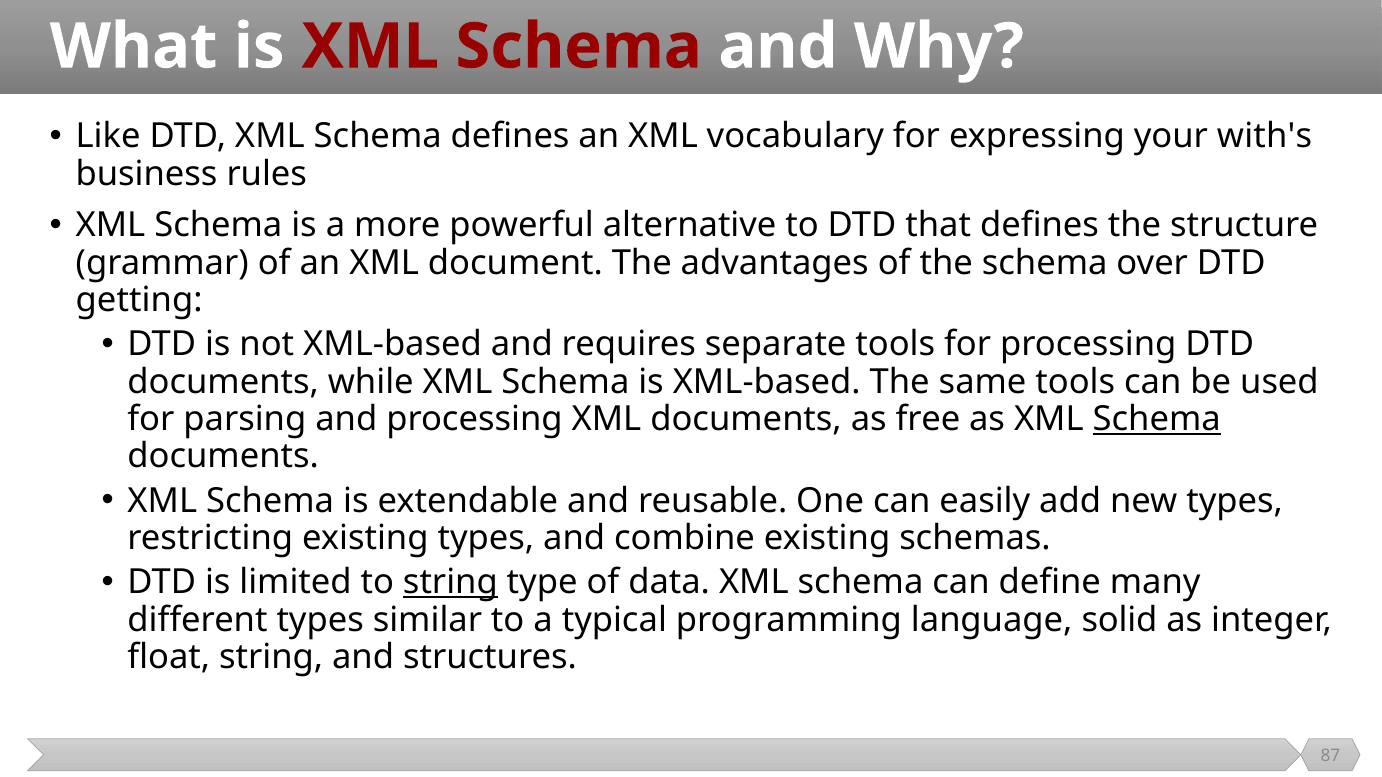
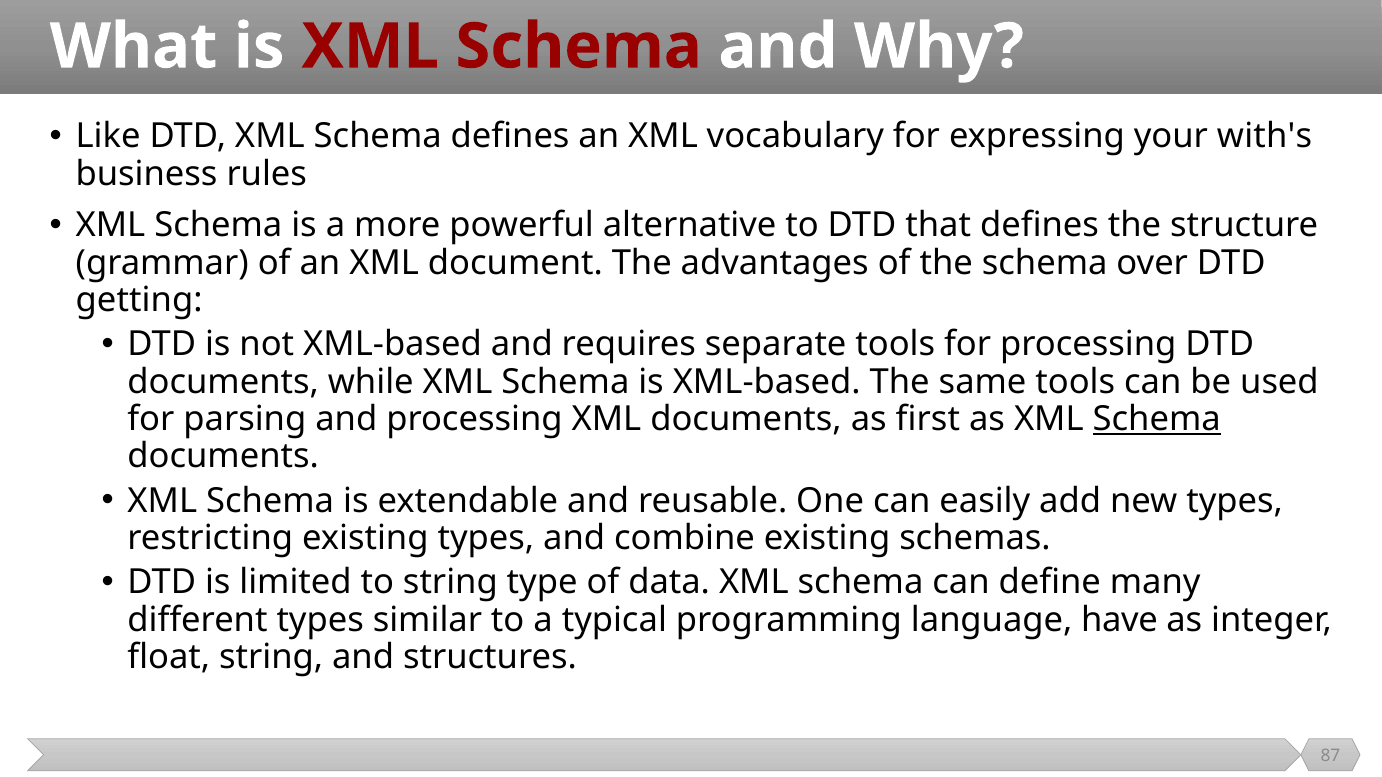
free: free -> first
string at (450, 583) underline: present -> none
solid: solid -> have
